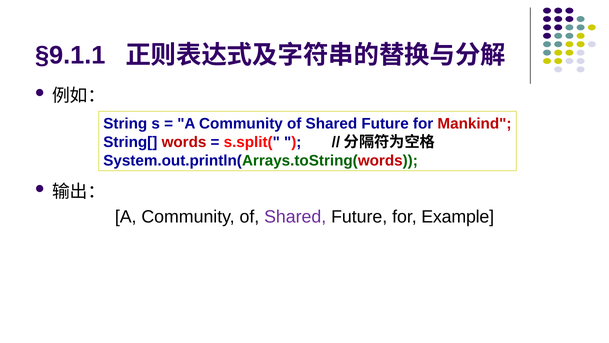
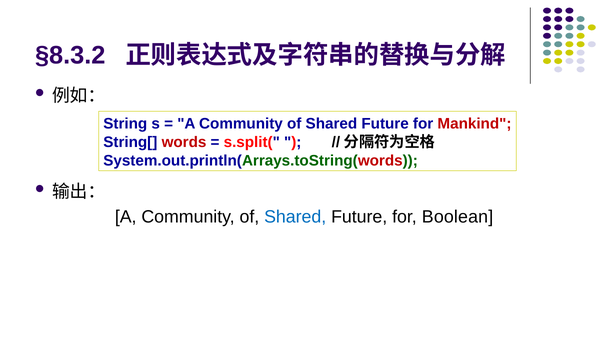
§9.1.1: §9.1.1 -> §8.3.2
Shared at (295, 216) colour: purple -> blue
Example: Example -> Boolean
